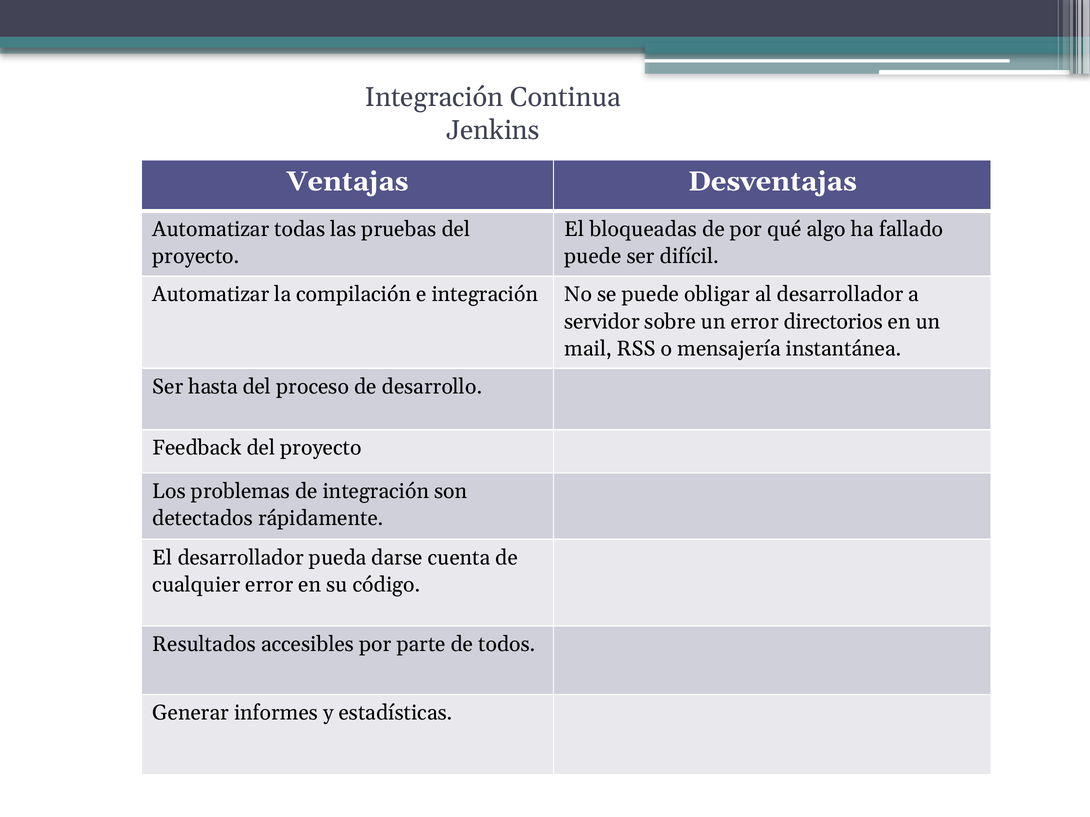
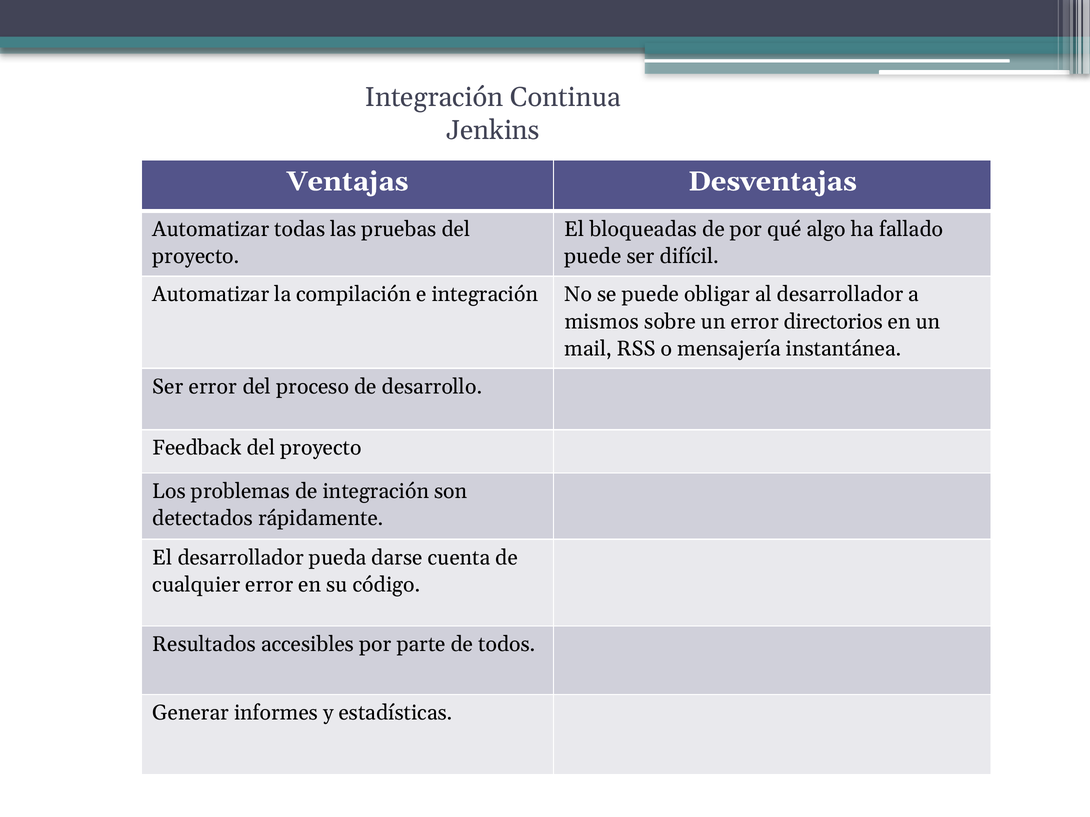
servidor: servidor -> mismos
Ser hasta: hasta -> error
